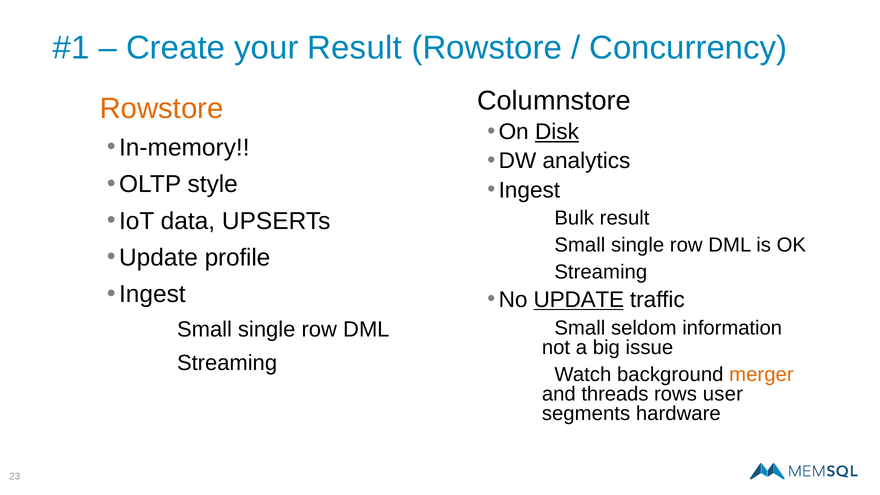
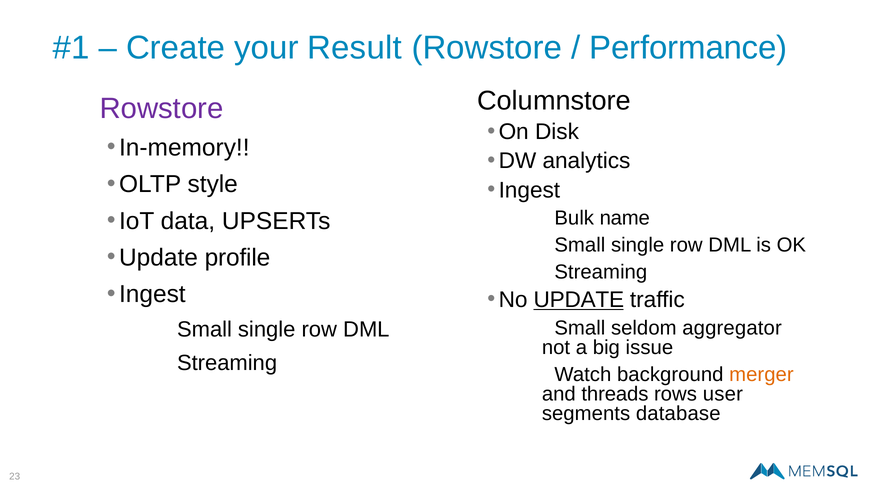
Concurrency: Concurrency -> Performance
Rowstore at (162, 108) colour: orange -> purple
Disk underline: present -> none
result at (625, 218): result -> name
information: information -> aggregator
hardware: hardware -> database
